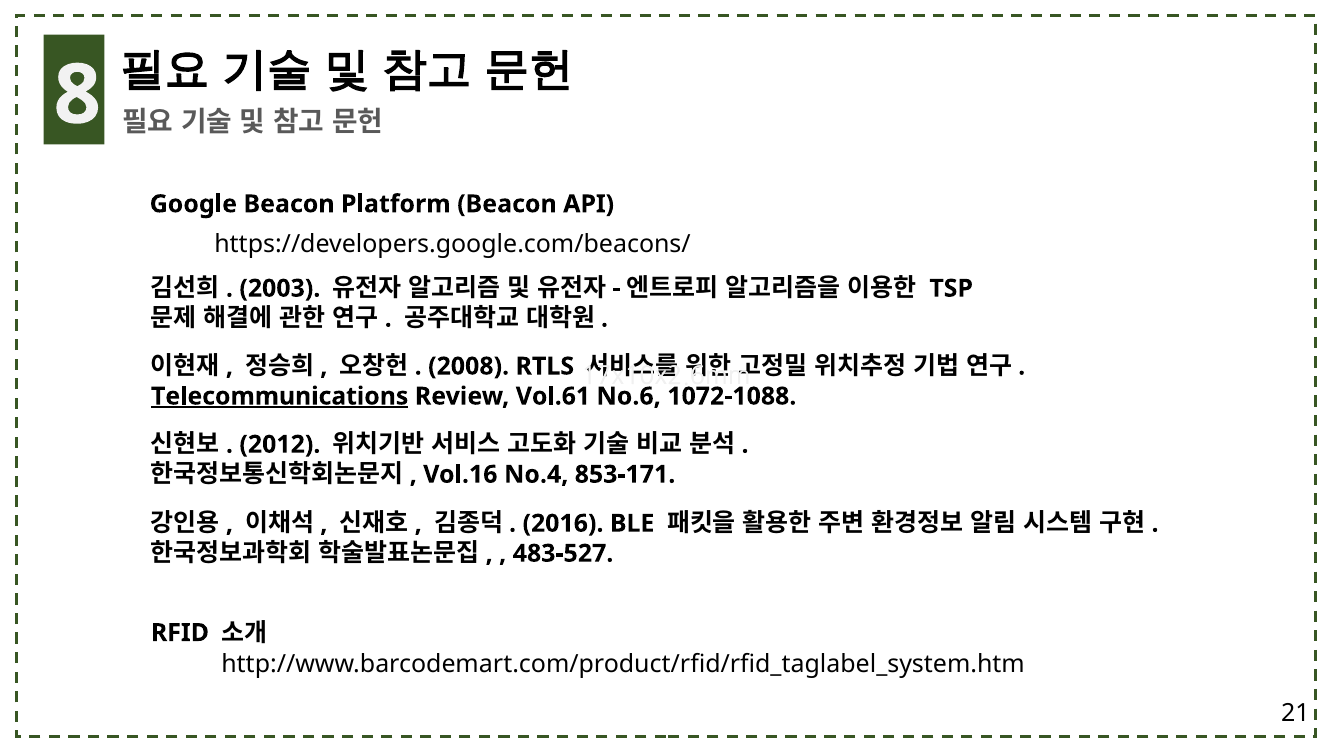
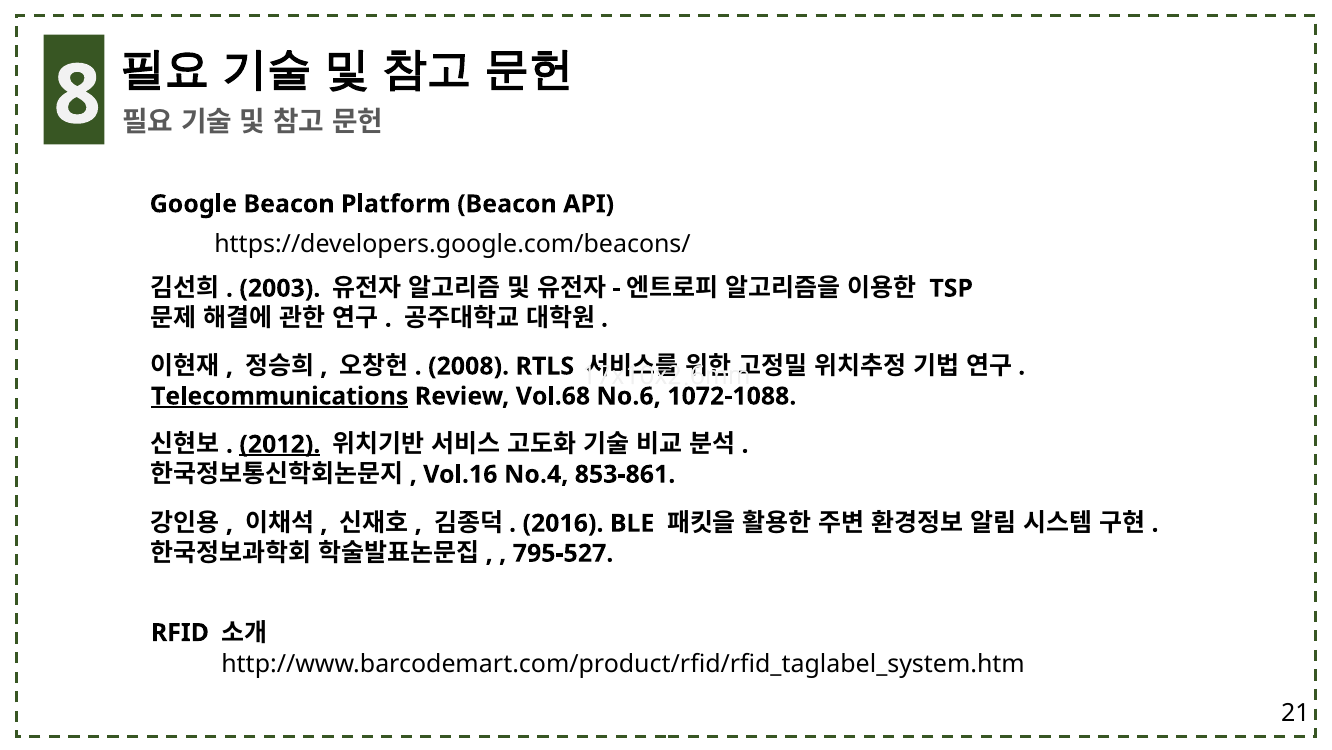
Vol.61: Vol.61 -> Vol.68
2012 underline: none -> present
853-171: 853-171 -> 853-861
483-527: 483-527 -> 795-527
